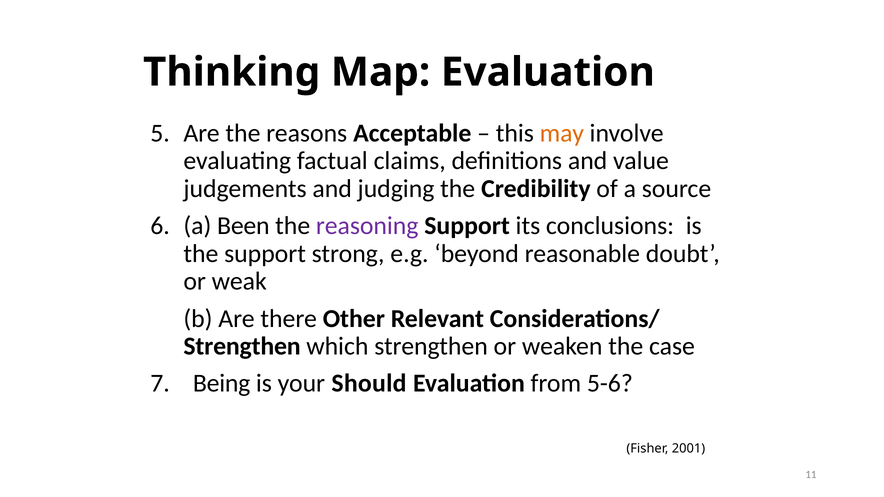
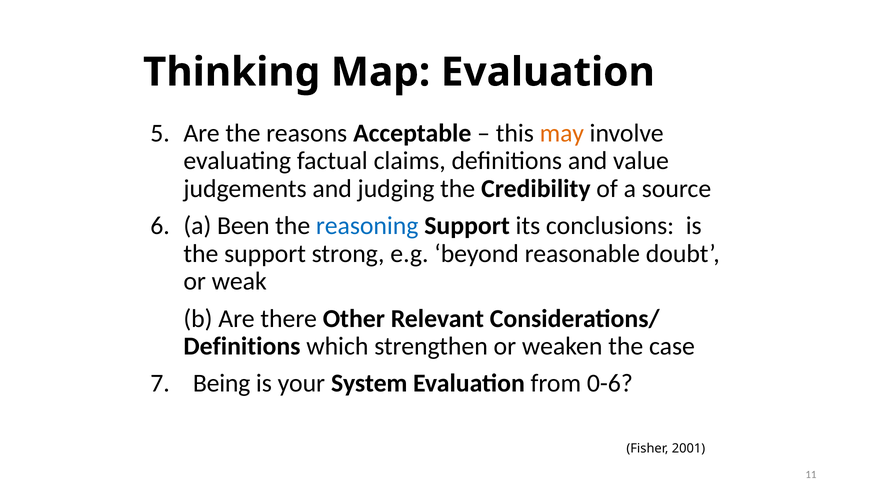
reasoning colour: purple -> blue
Strengthen at (242, 347): Strengthen -> Definitions
Should: Should -> System
5-6: 5-6 -> 0-6
